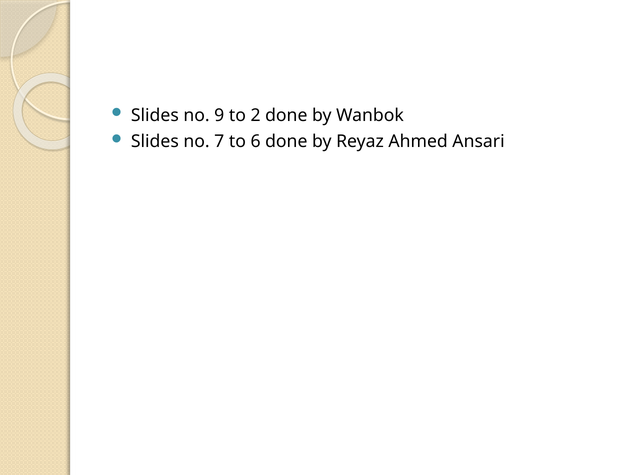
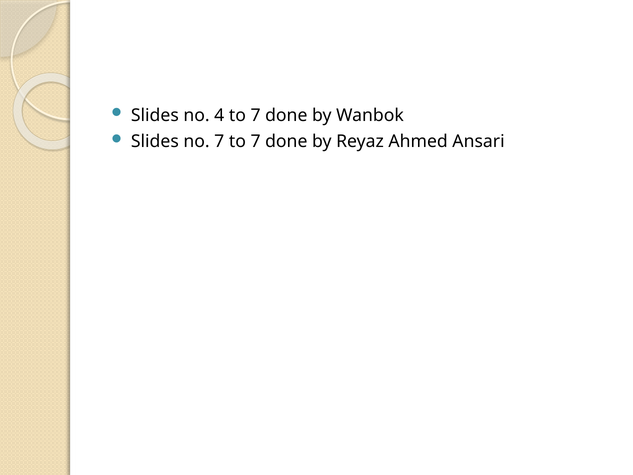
9: 9 -> 4
2 at (256, 115): 2 -> 7
7 to 6: 6 -> 7
